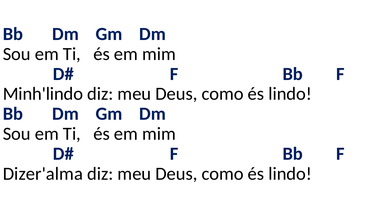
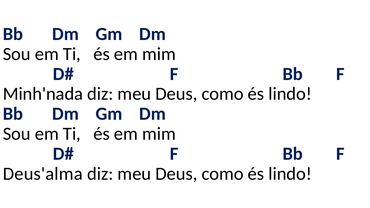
Minh'lindo: Minh'lindo -> Minh'nada
Dizer'alma: Dizer'alma -> Deus'alma
